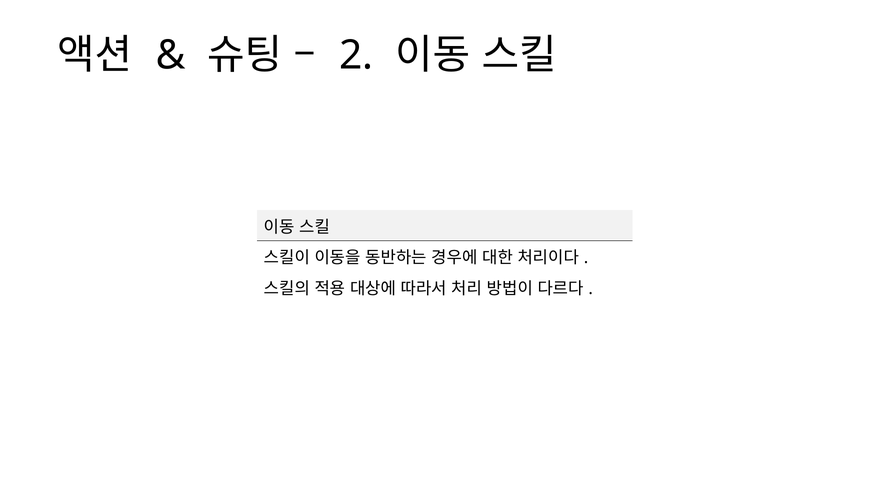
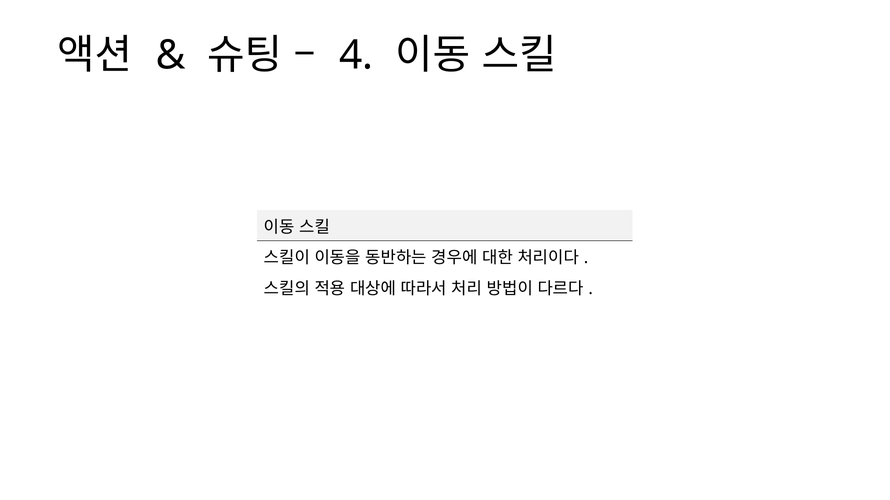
2: 2 -> 4
